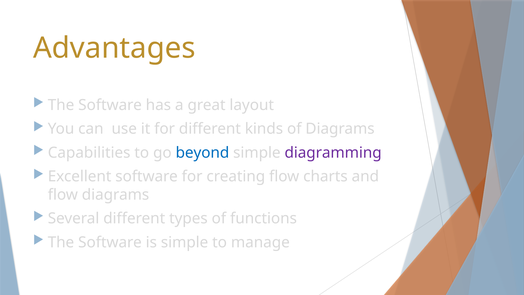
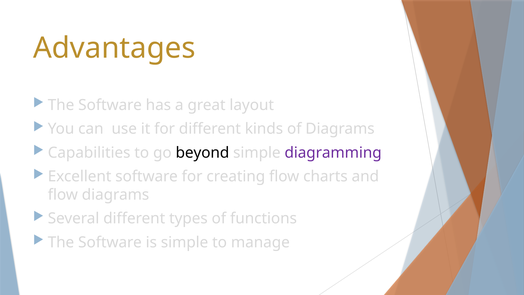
beyond colour: blue -> black
